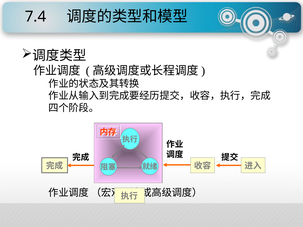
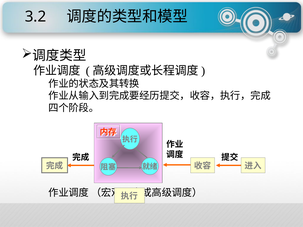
7.4: 7.4 -> 3.2
